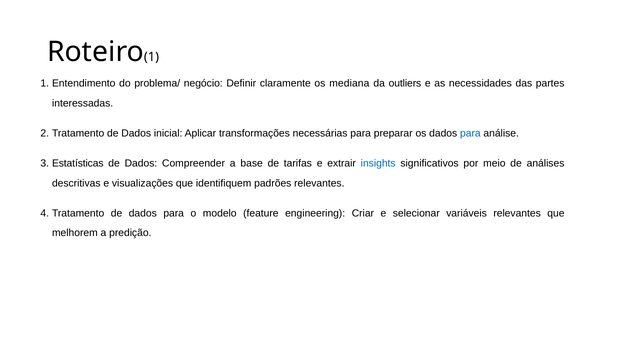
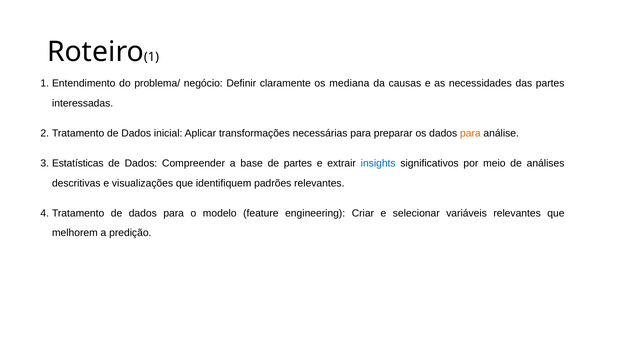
outliers: outliers -> causas
para at (470, 133) colour: blue -> orange
de tarifas: tarifas -> partes
